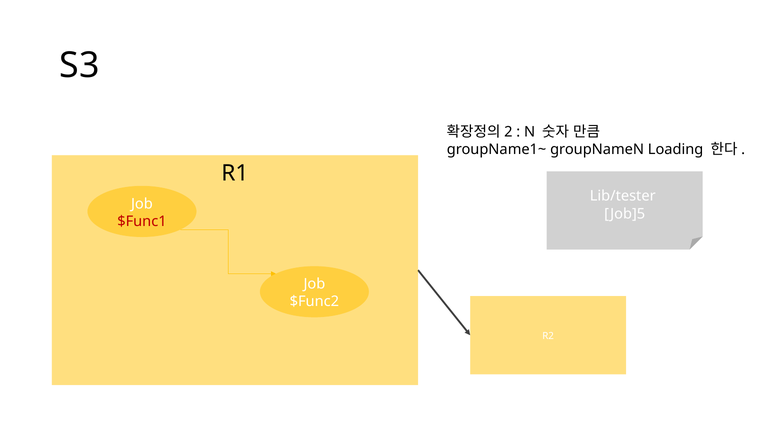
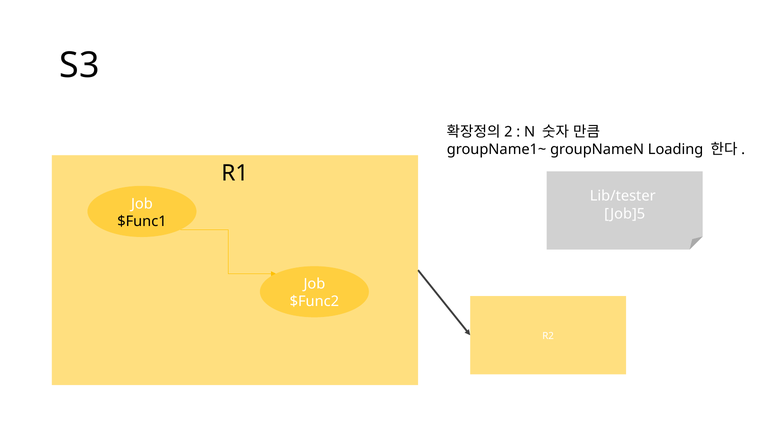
$Func1 colour: red -> black
